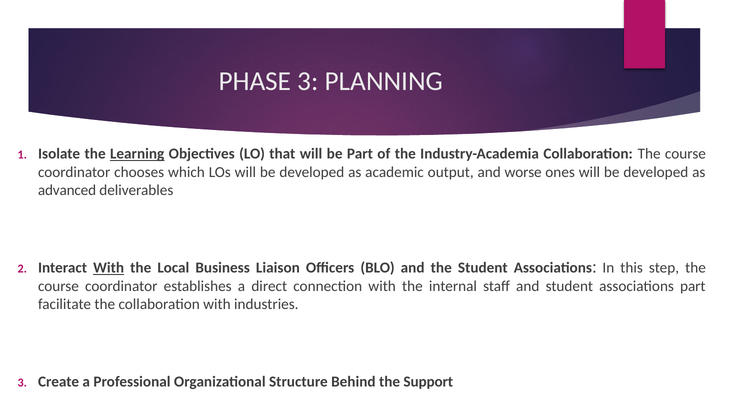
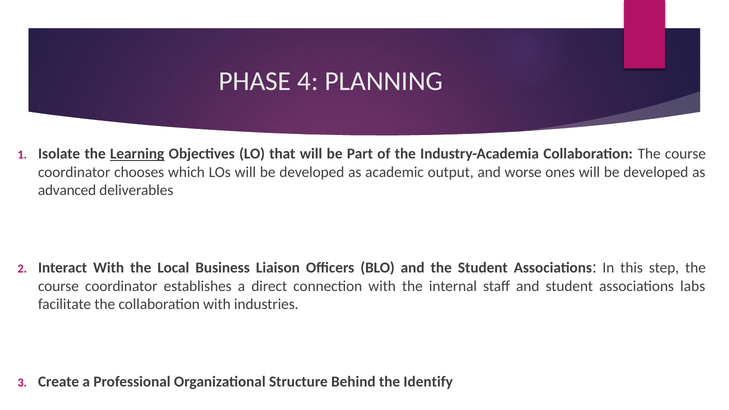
PHASE 3: 3 -> 4
With at (109, 268) underline: present -> none
associations part: part -> labs
Support: Support -> Identify
